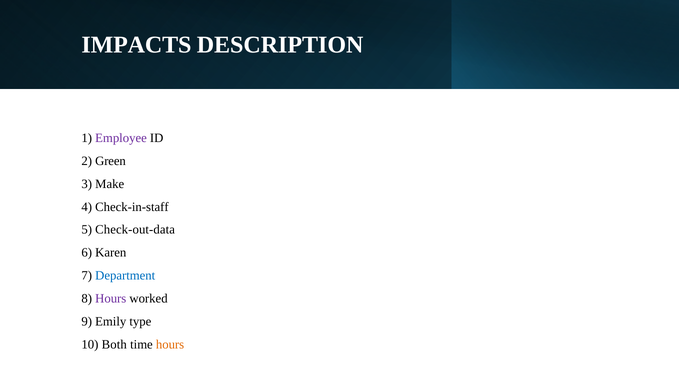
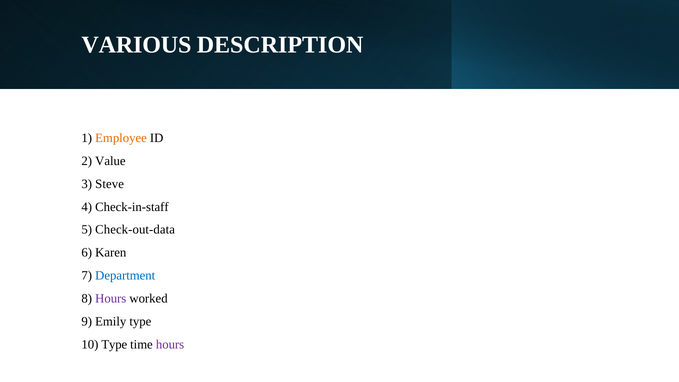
IMPACTS: IMPACTS -> VARIOUS
Employee colour: purple -> orange
Green: Green -> Value
Make: Make -> Steve
10 Both: Both -> Type
hours at (170, 344) colour: orange -> purple
